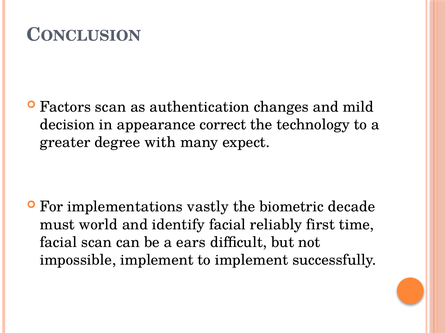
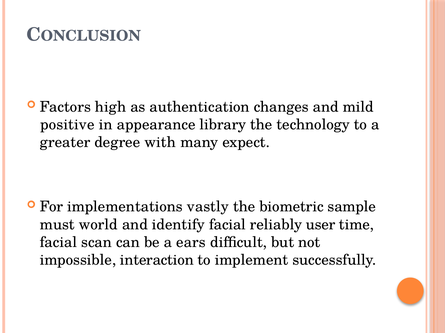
Factors scan: scan -> high
decision: decision -> positive
correct: correct -> library
decade: decade -> sample
first: first -> user
impossible implement: implement -> interaction
